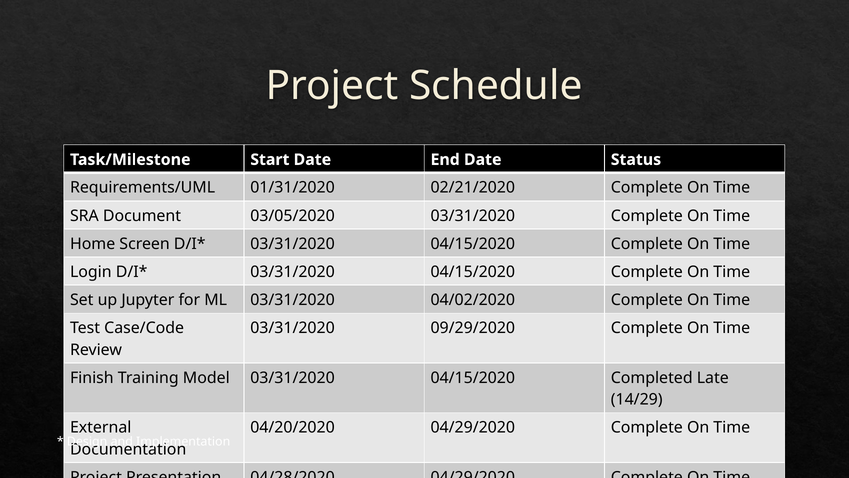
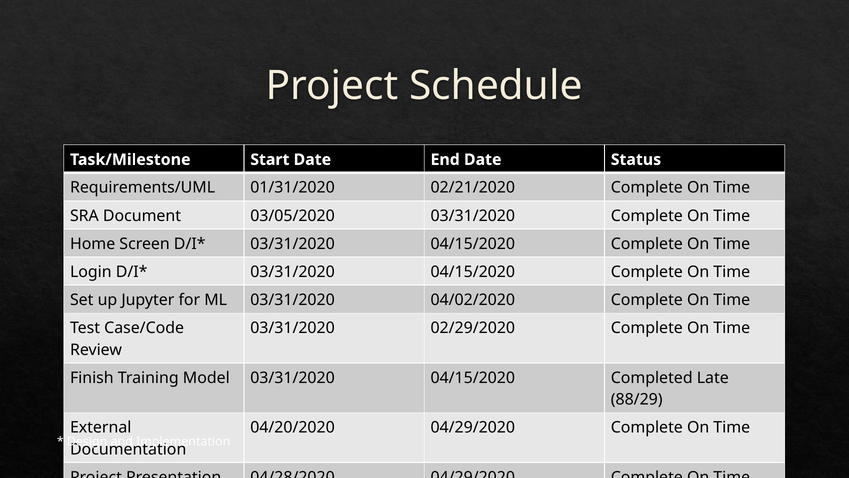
09/29/2020: 09/29/2020 -> 02/29/2020
14/29: 14/29 -> 88/29
